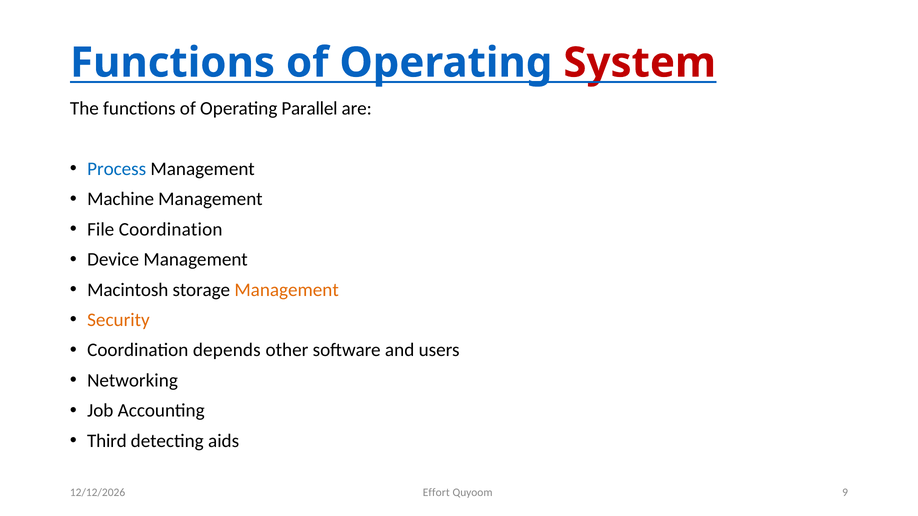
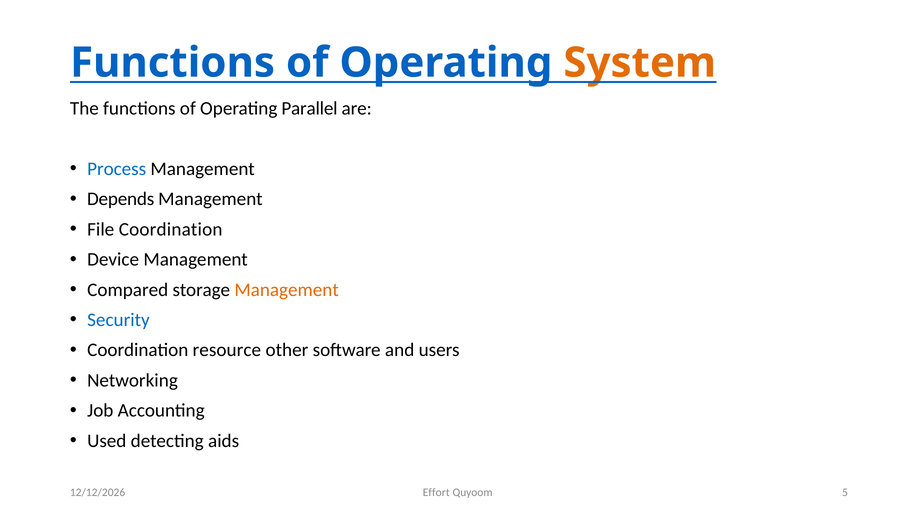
System colour: red -> orange
Machine: Machine -> Depends
Macintosh: Macintosh -> Compared
Security colour: orange -> blue
depends: depends -> resource
Third: Third -> Used
9: 9 -> 5
